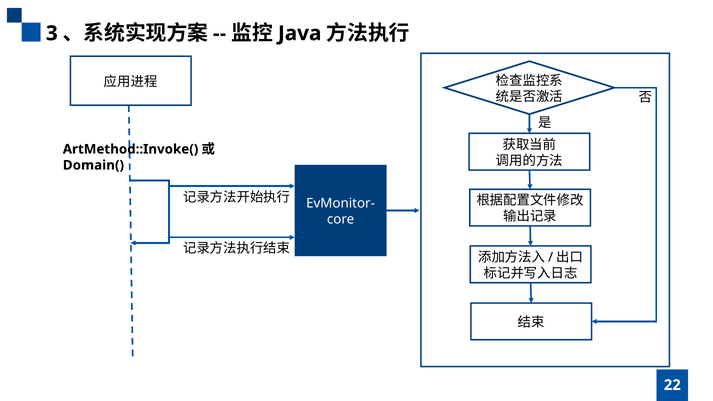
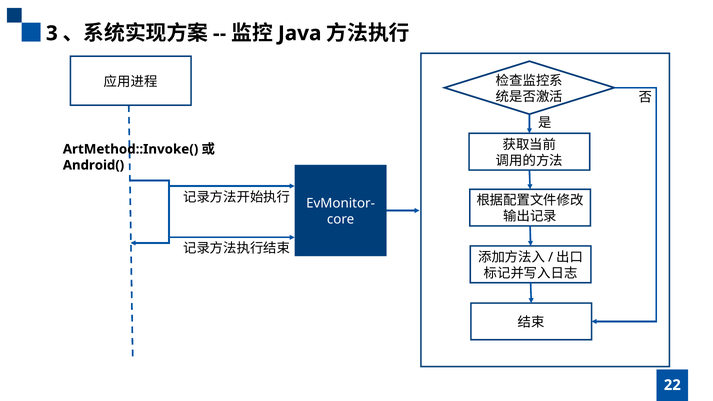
Domain(: Domain( -> Android(
